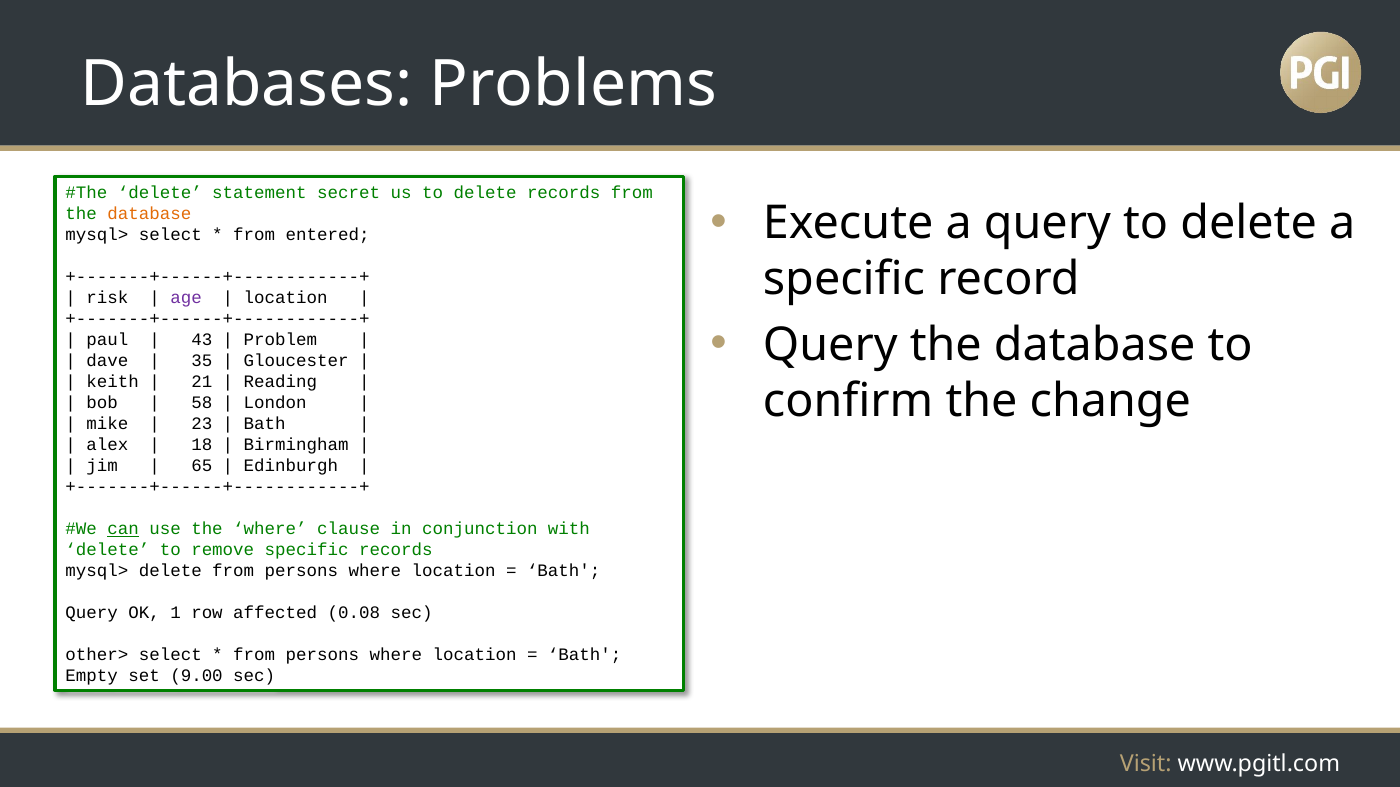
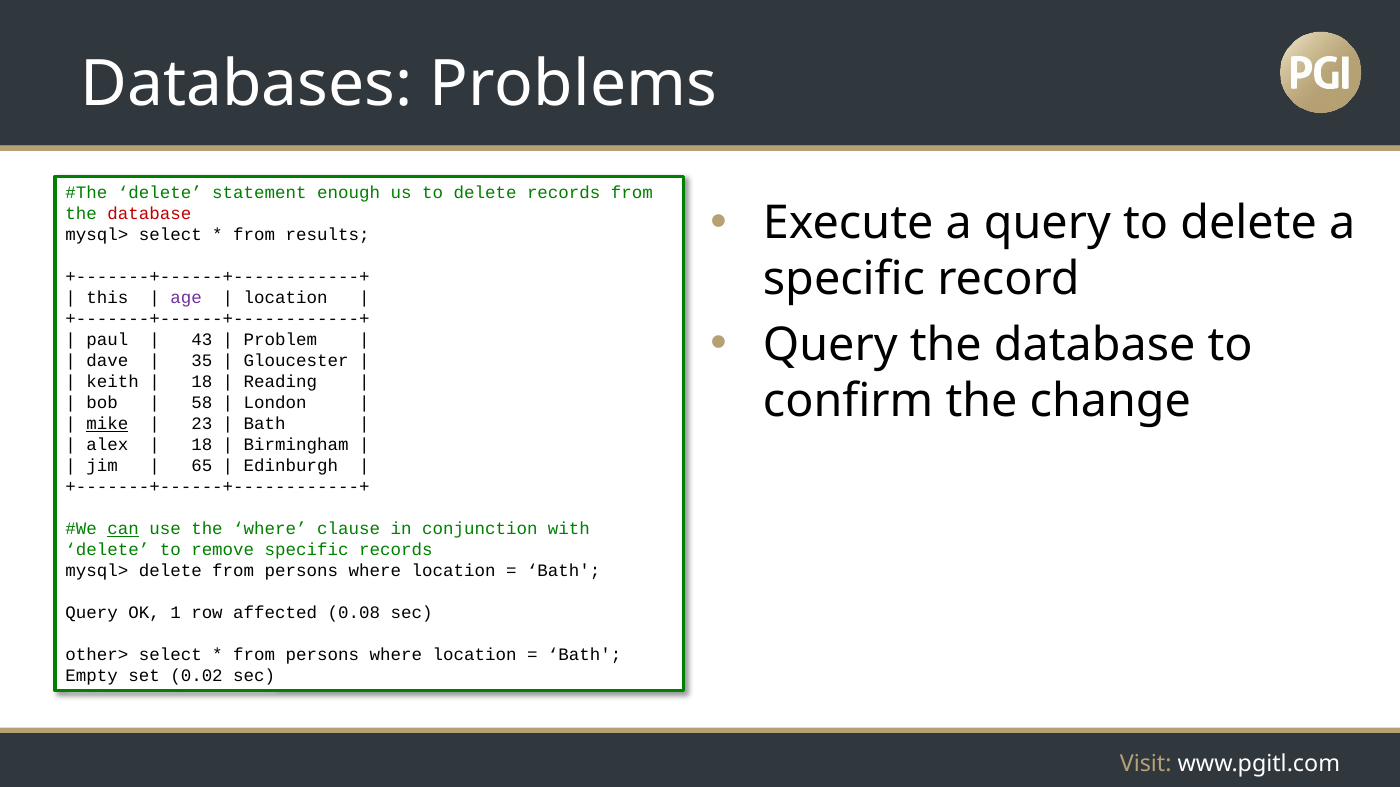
secret: secret -> enough
database at (149, 214) colour: orange -> red
entered: entered -> results
risk: risk -> this
21 at (202, 382): 21 -> 18
mike underline: none -> present
9.00: 9.00 -> 0.02
